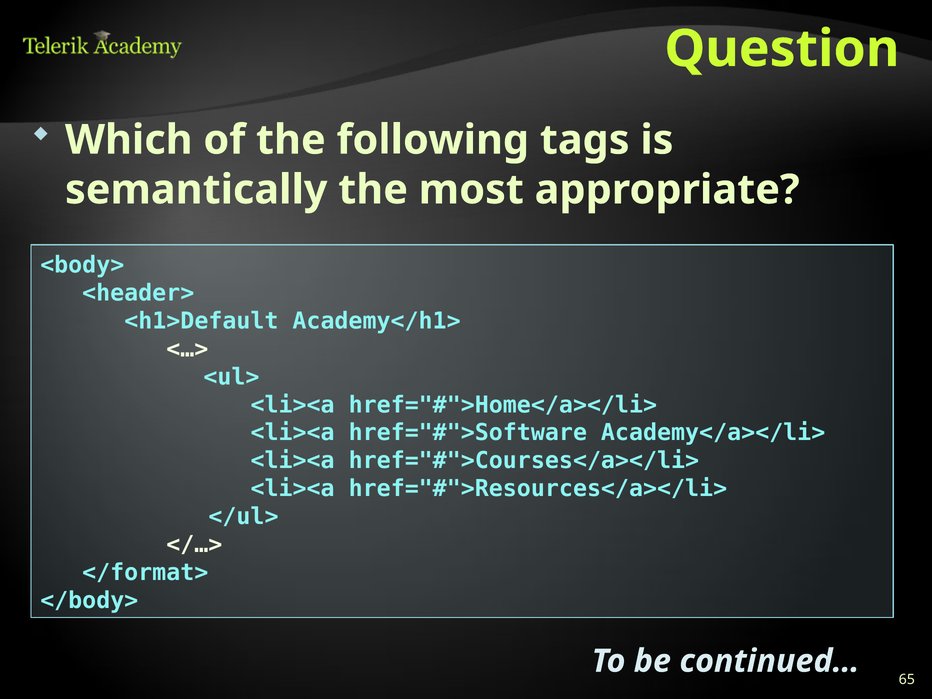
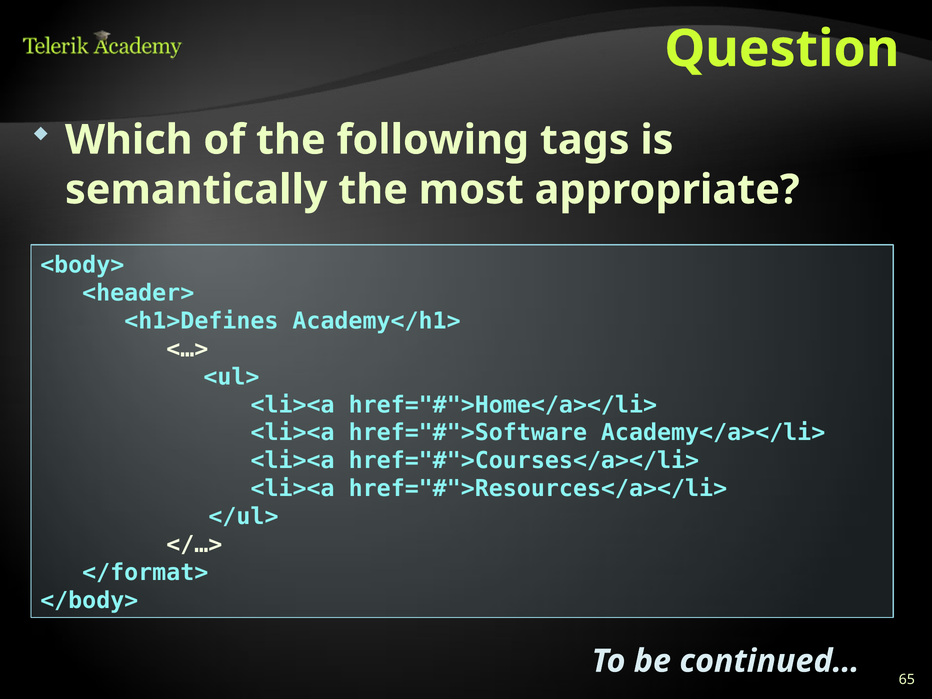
<h1>Default: <h1>Default -> <h1>Defines
